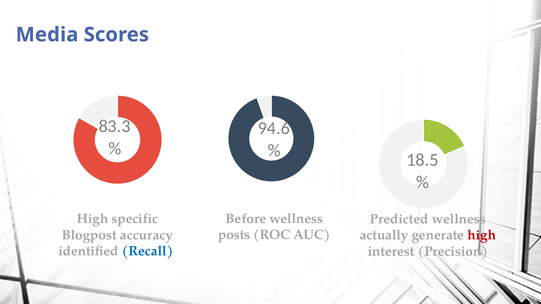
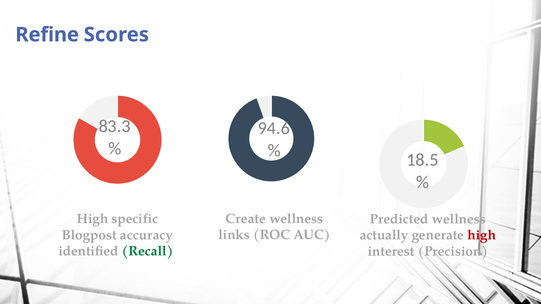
Media: Media -> Refine
Before: Before -> Create
posts: posts -> links
Recall colour: blue -> green
